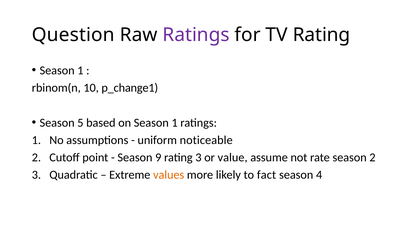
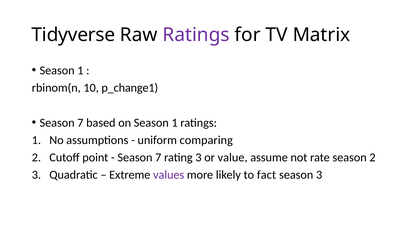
Question: Question -> Tidyverse
TV Rating: Rating -> Matrix
5 at (80, 123): 5 -> 7
noticeable: noticeable -> comparing
9 at (158, 158): 9 -> 7
values colour: orange -> purple
season 4: 4 -> 3
